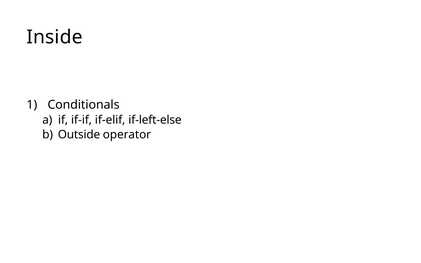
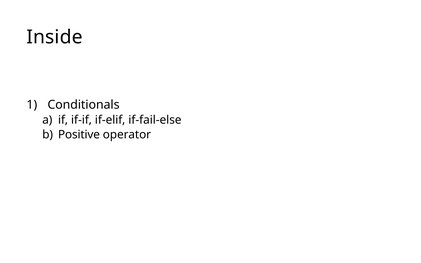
if-left-else: if-left-else -> if-fail-else
Outside: Outside -> Positive
